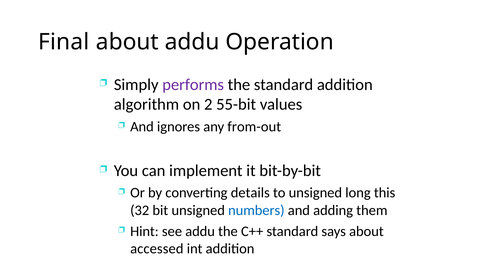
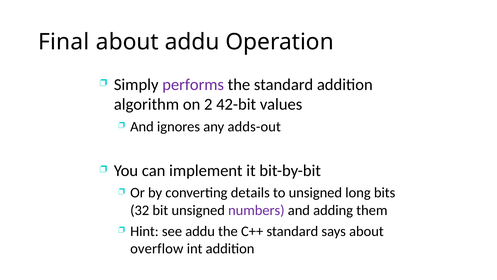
55-bit: 55-bit -> 42-bit
from-out: from-out -> adds-out
this: this -> bits
numbers colour: blue -> purple
accessed: accessed -> overflow
